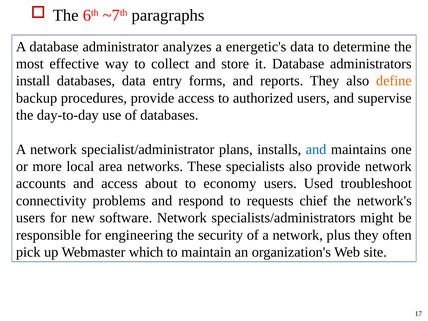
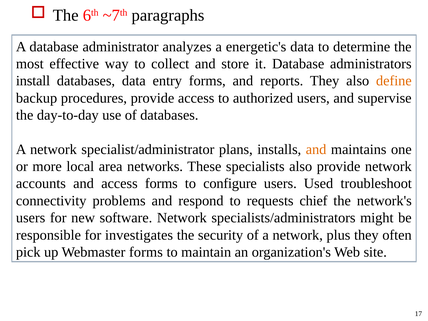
and at (316, 149) colour: blue -> orange
access about: about -> forms
economy: economy -> configure
engineering: engineering -> investigates
Webmaster which: which -> forms
